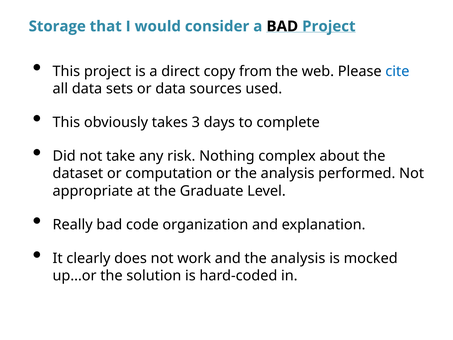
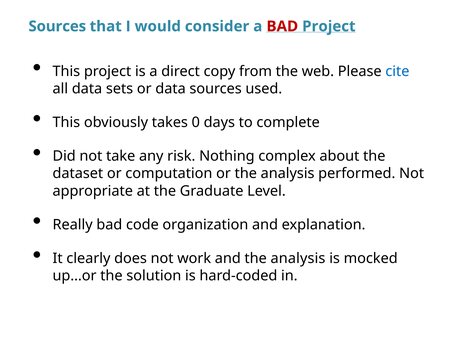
Storage at (57, 26): Storage -> Sources
BAD at (282, 26) colour: black -> red
3: 3 -> 0
